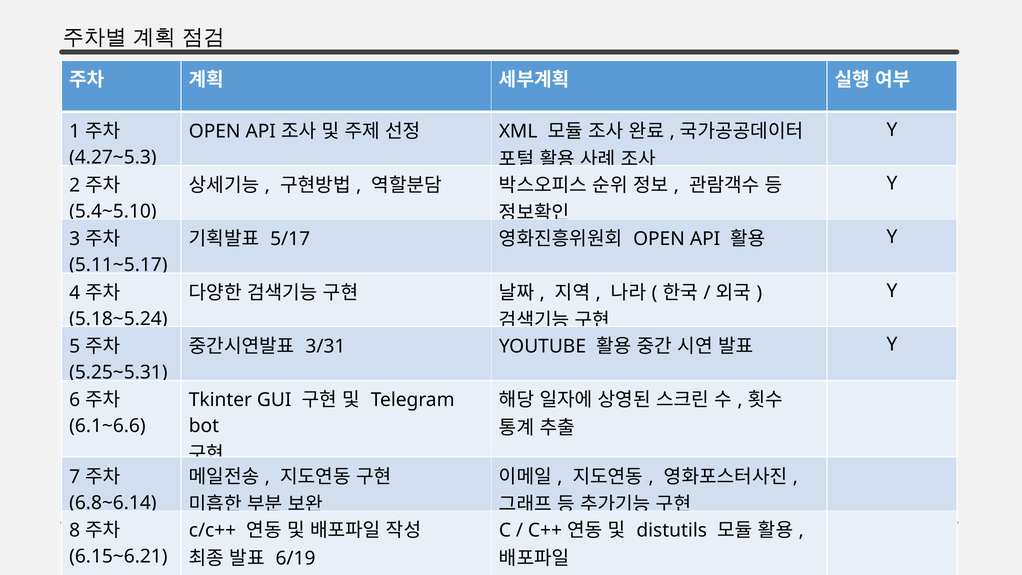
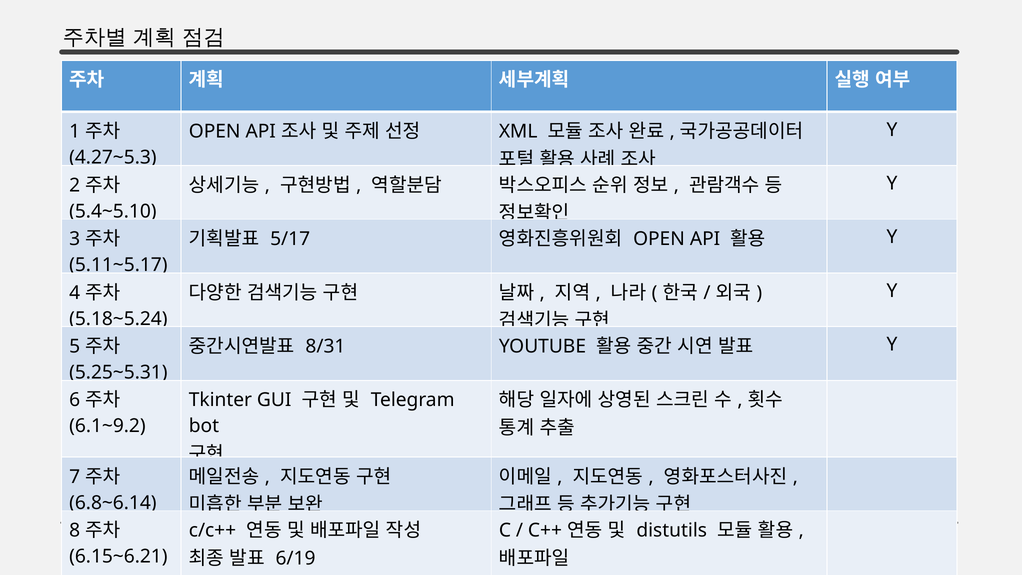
3/31: 3/31 -> 8/31
6.1~6.6: 6.1~6.6 -> 6.1~9.2
